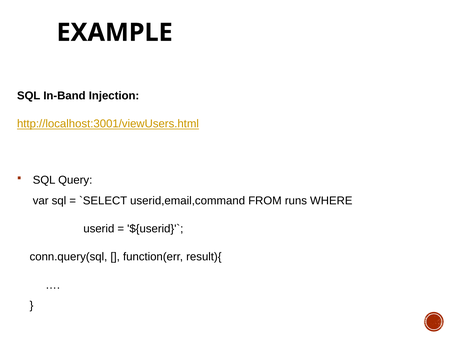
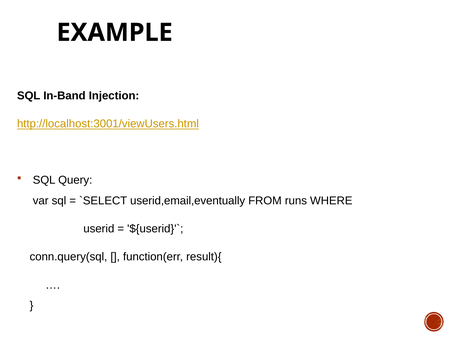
userid,email,command: userid,email,command -> userid,email,eventually
